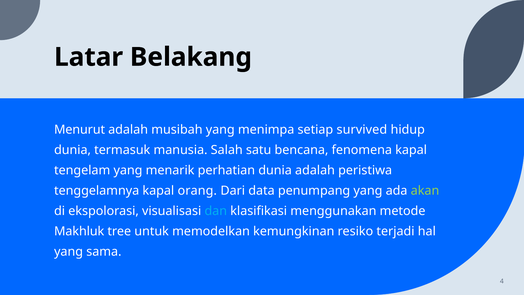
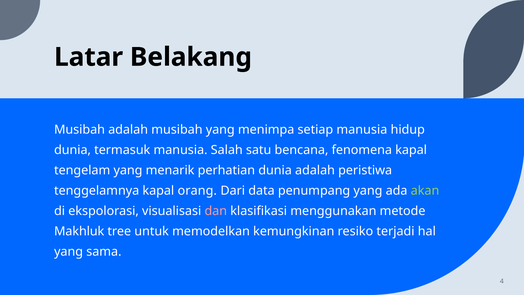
Menurut at (80, 130): Menurut -> Musibah
setiap survived: survived -> manusia
dan colour: light blue -> pink
